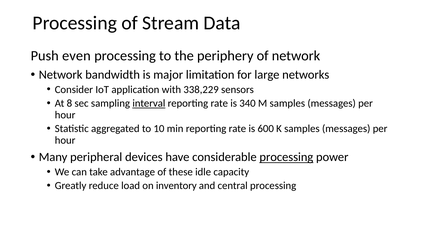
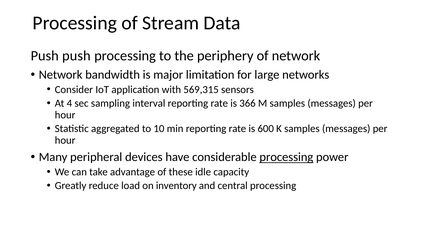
Push even: even -> push
338,229: 338,229 -> 569,315
8: 8 -> 4
interval underline: present -> none
340: 340 -> 366
